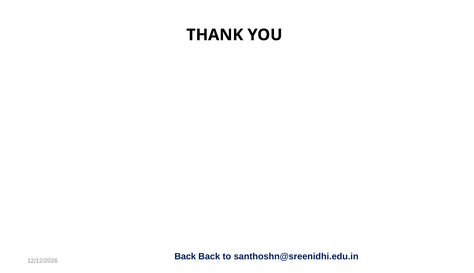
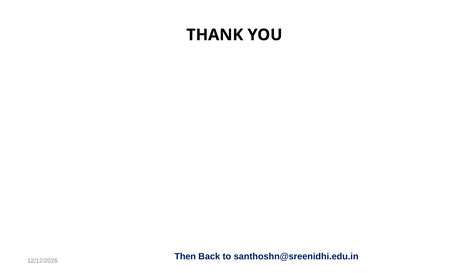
Back at (185, 257): Back -> Then
